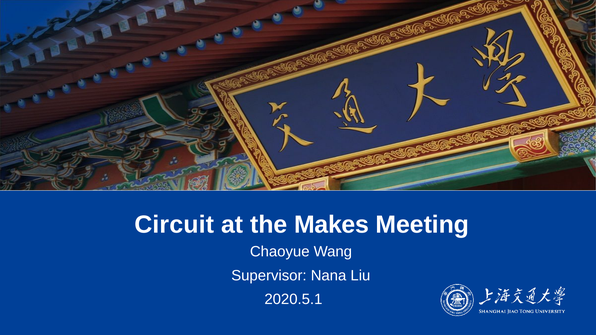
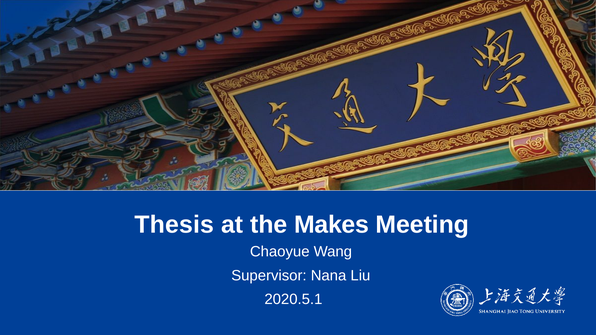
Circuit: Circuit -> Thesis
